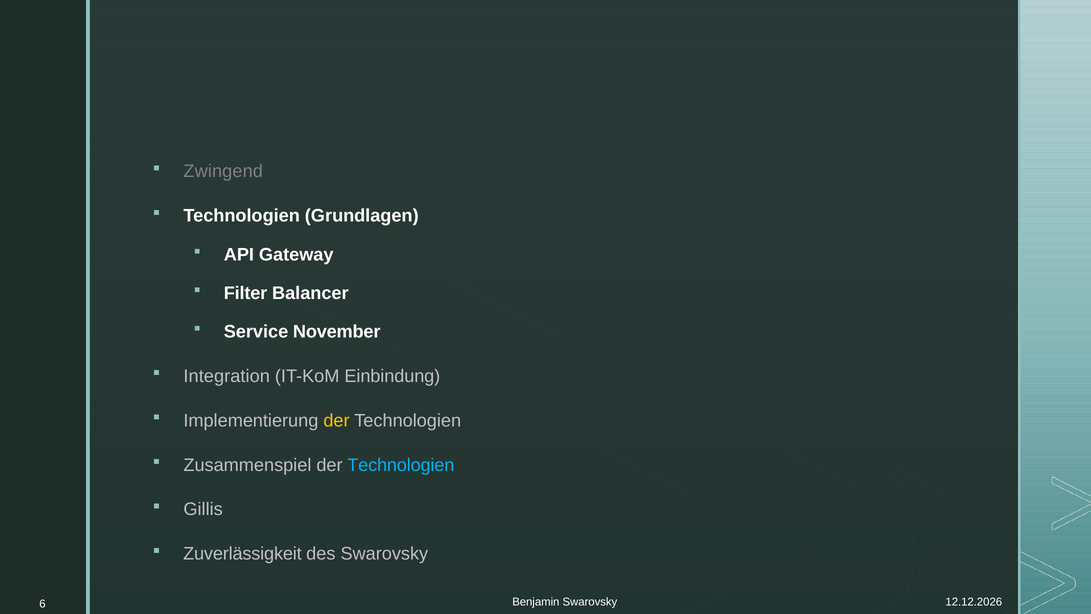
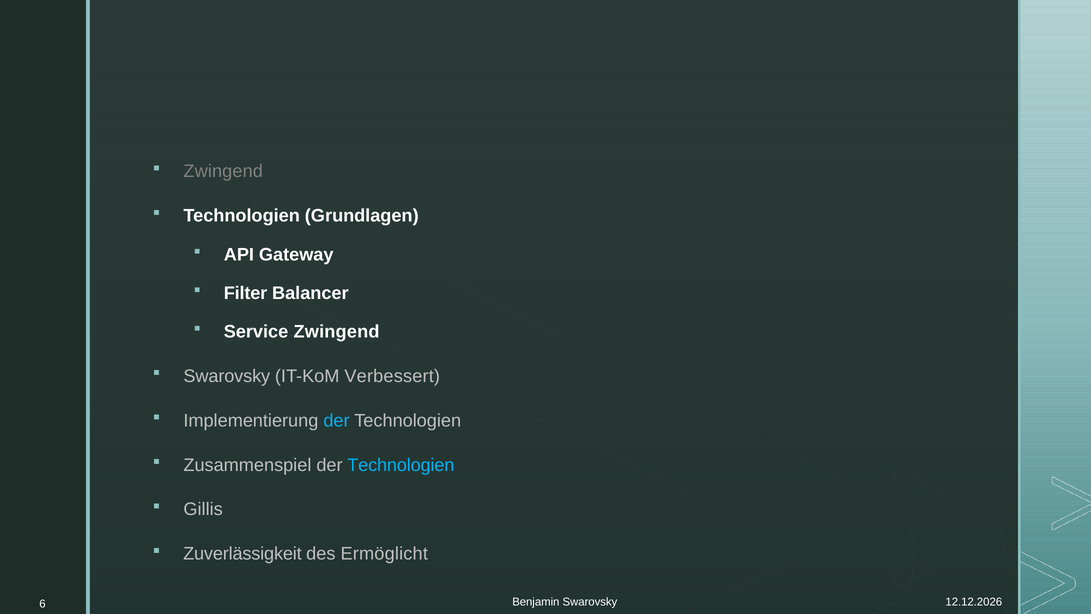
Service November: November -> Zwingend
Integration at (227, 376): Integration -> Swarovsky
Einbindung: Einbindung -> Verbessert
der at (337, 420) colour: yellow -> light blue
des Swarovsky: Swarovsky -> Ermöglicht
